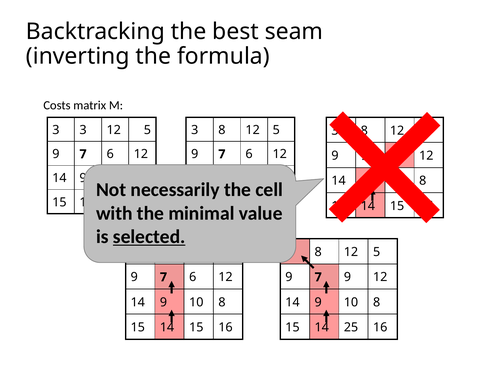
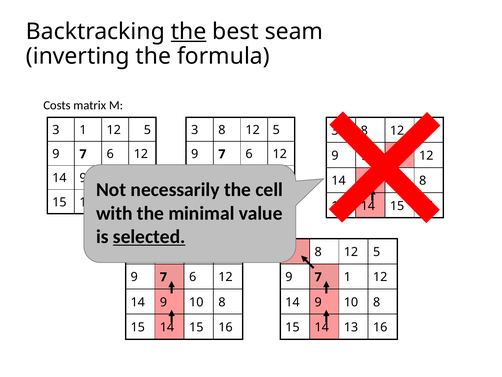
the at (189, 31) underline: none -> present
3 3: 3 -> 1
7 9: 9 -> 1
25: 25 -> 13
